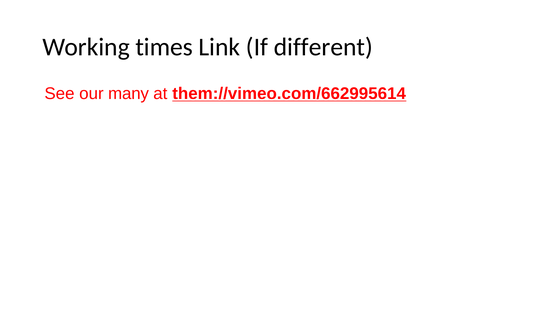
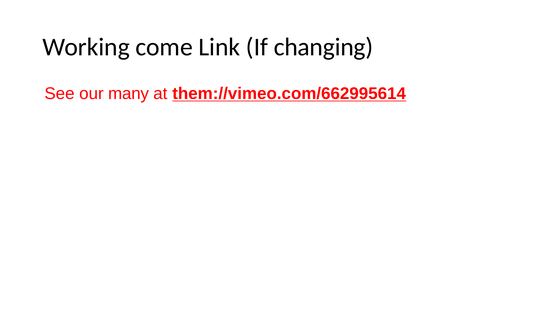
times: times -> come
different: different -> changing
